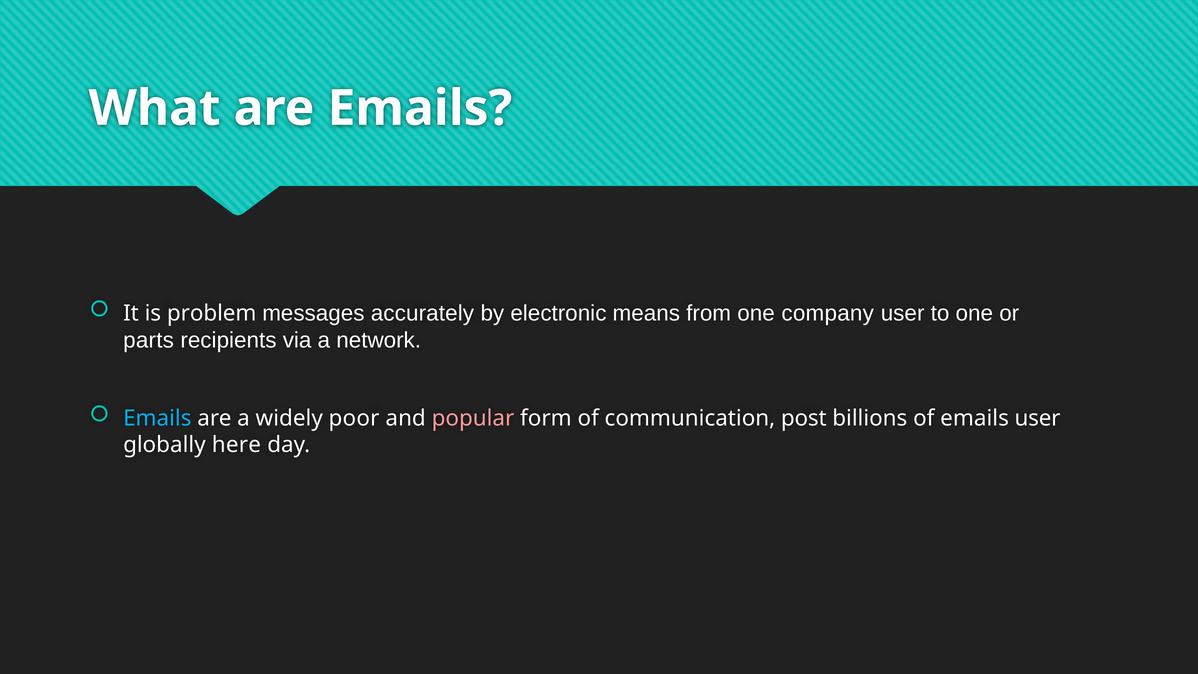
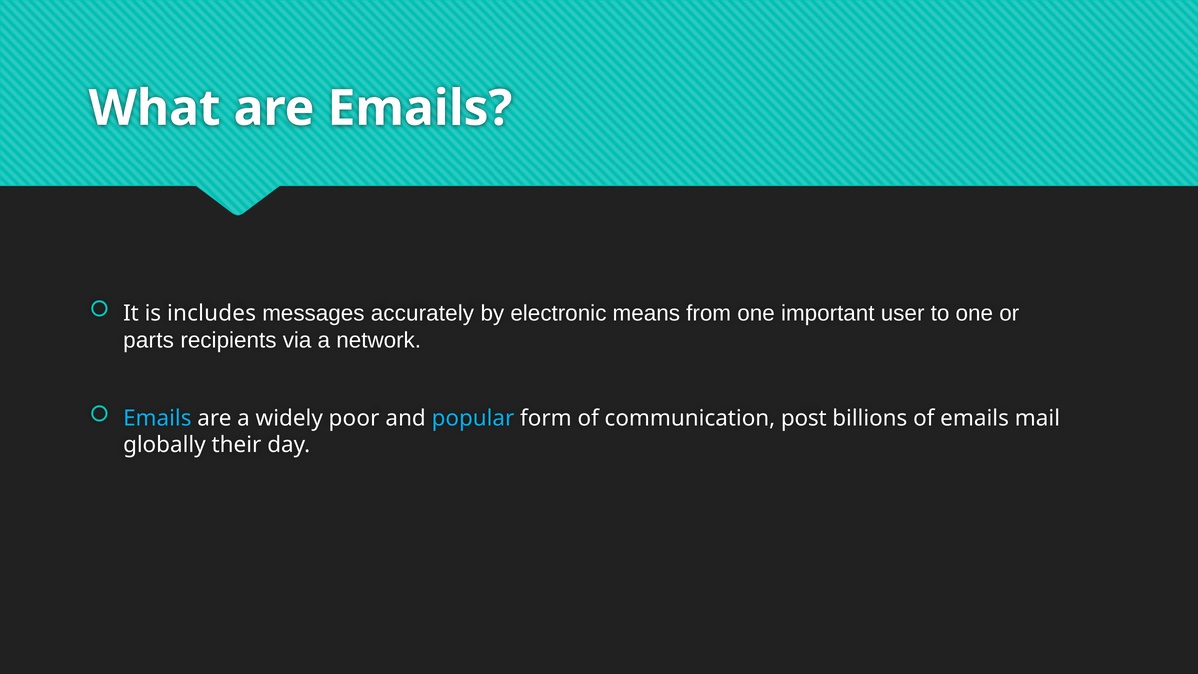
problem: problem -> includes
company: company -> important
popular colour: pink -> light blue
emails user: user -> mail
here: here -> their
